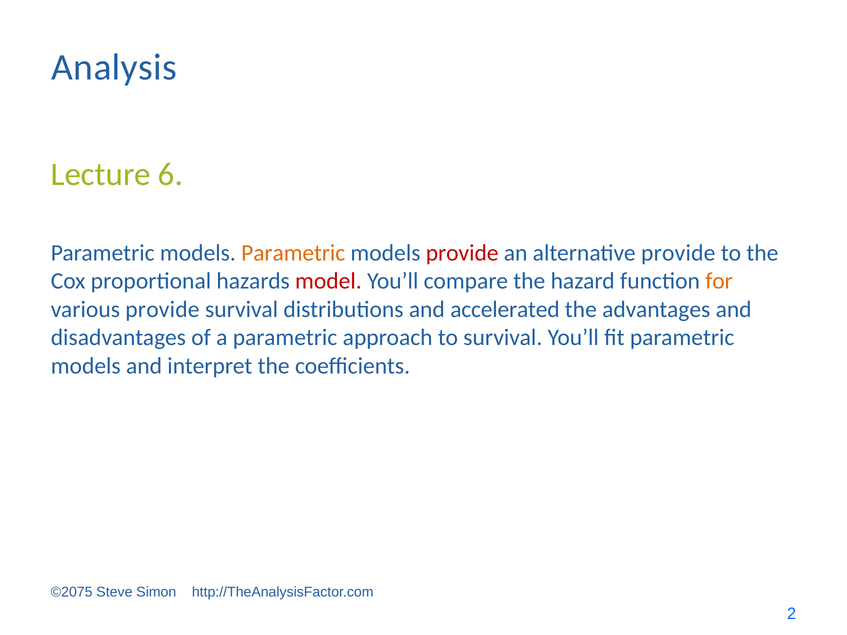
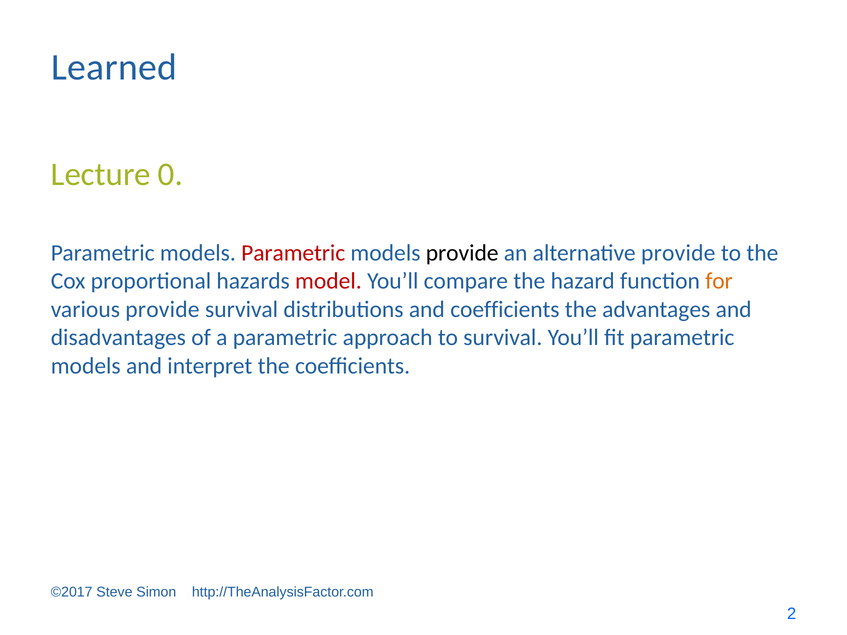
Analysis: Analysis -> Learned
6: 6 -> 0
Parametric at (293, 253) colour: orange -> red
provide at (462, 253) colour: red -> black
and accelerated: accelerated -> coefficients
©2075: ©2075 -> ©2017
